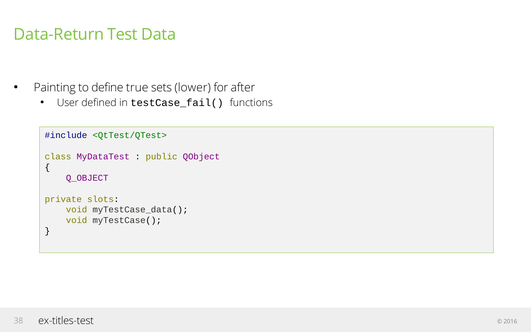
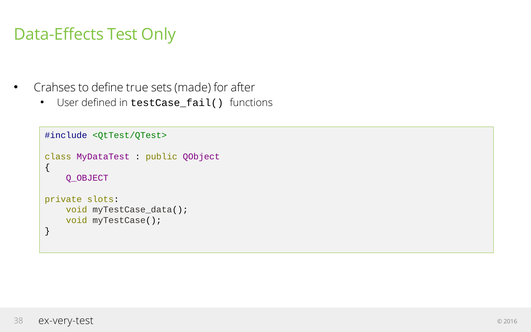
Data-Return: Data-Return -> Data-Effects
Data: Data -> Only
Painting: Painting -> Crahses
lower: lower -> made
ex-titles-test: ex-titles-test -> ex-very-test
